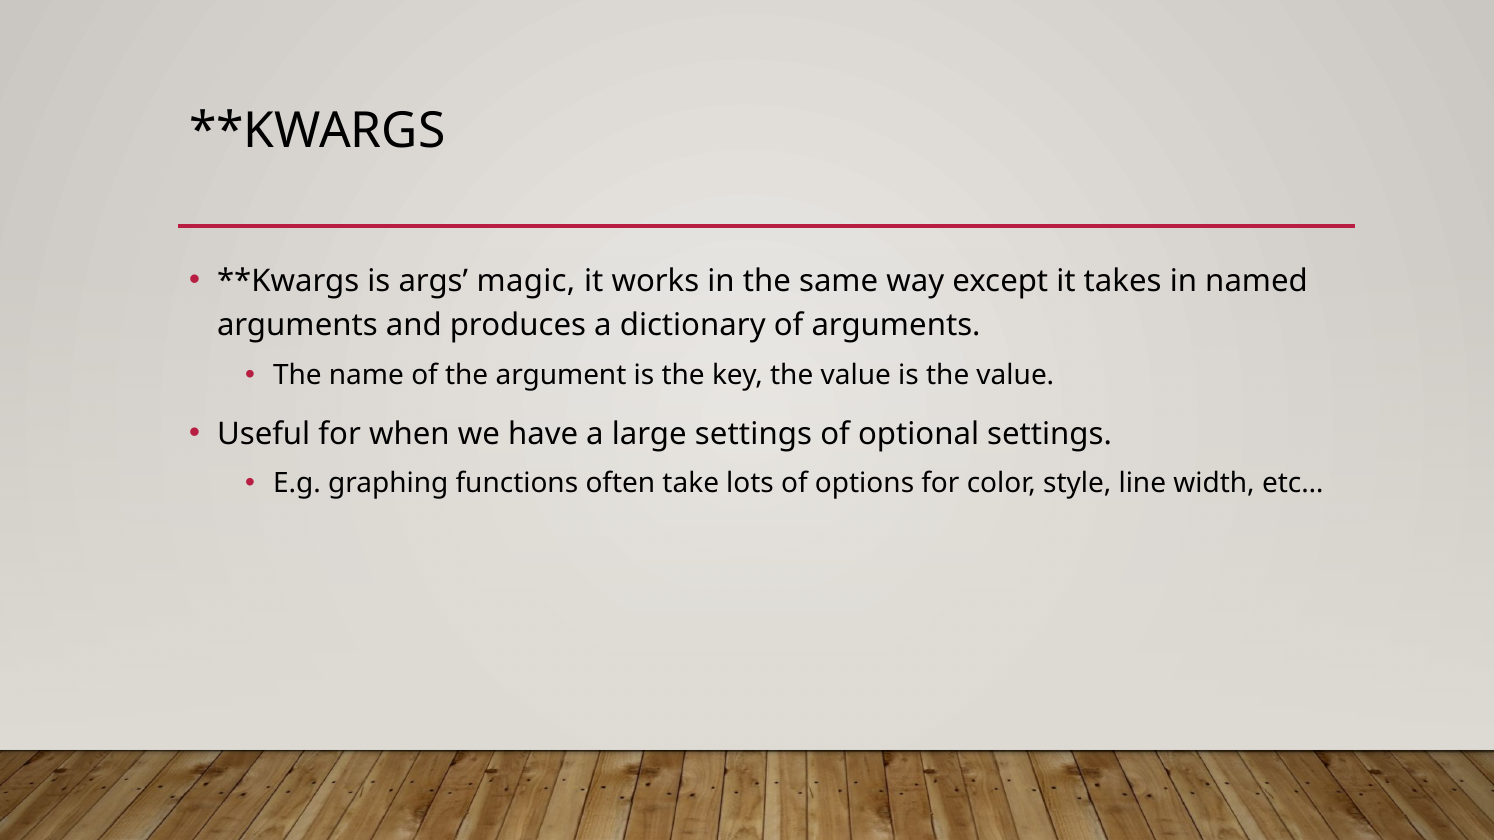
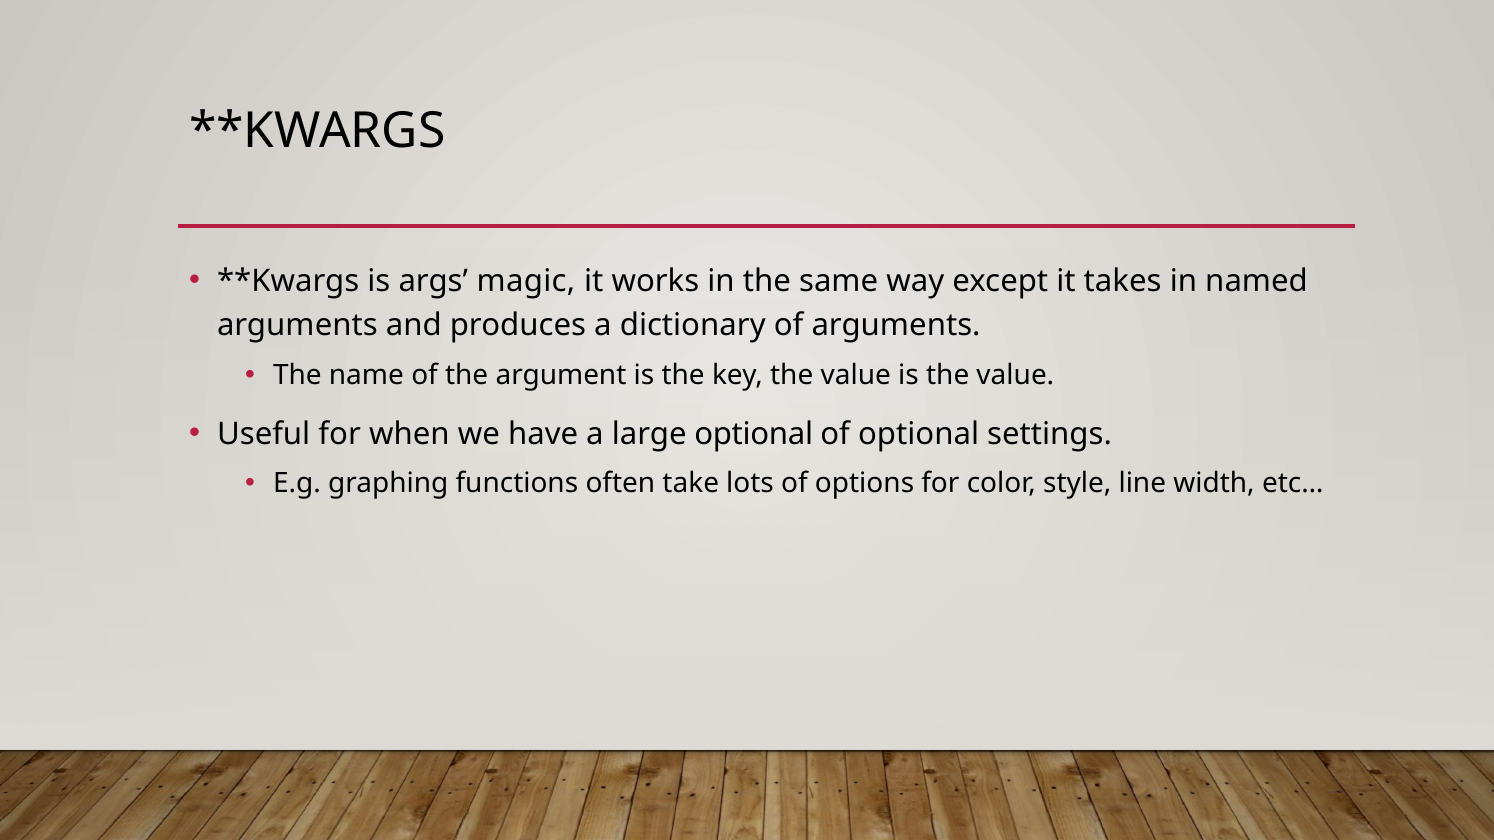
large settings: settings -> optional
